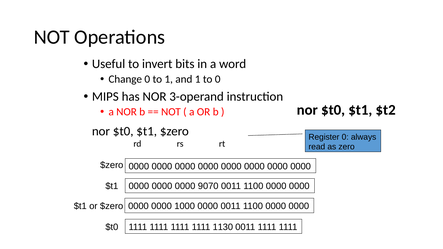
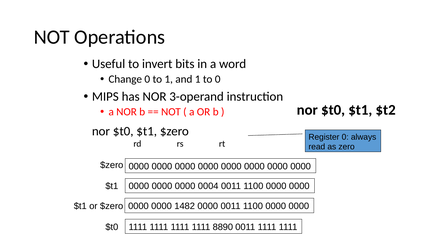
9070: 9070 -> 0004
1000: 1000 -> 1482
1130: 1130 -> 8890
